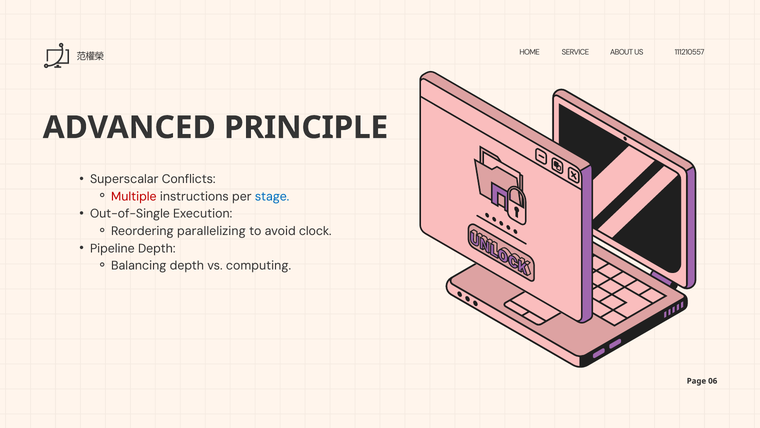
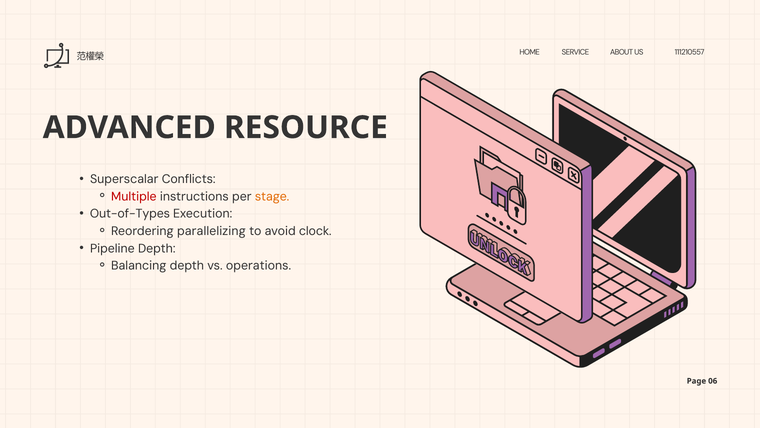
PRINCIPLE: PRINCIPLE -> RESOURCE
stage colour: blue -> orange
Out-of-Single: Out-of-Single -> Out-of-Types
computing: computing -> operations
